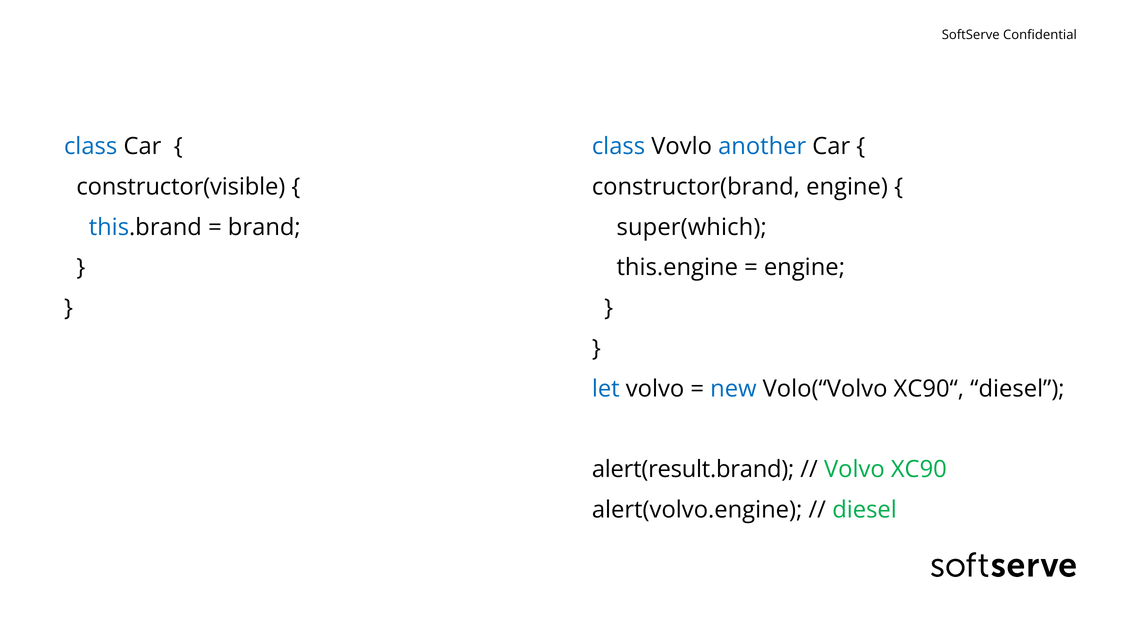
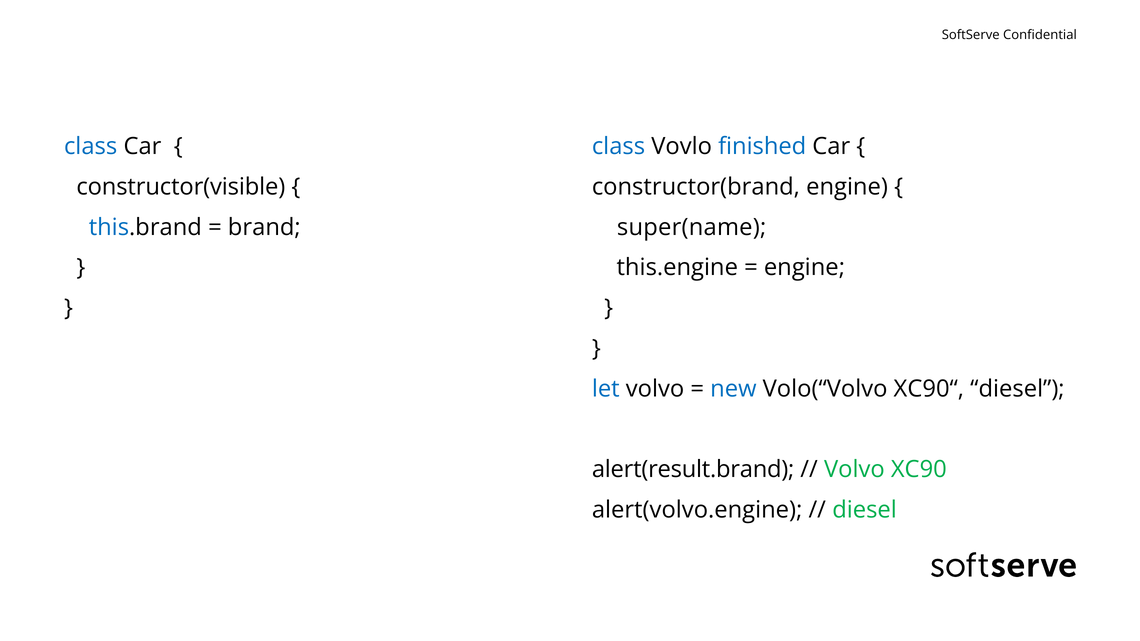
another: another -> finished
super(which: super(which -> super(name
